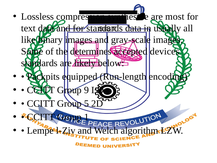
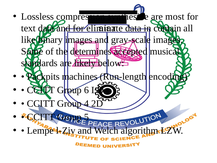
for standards: standards -> eliminate
usually: usually -> contain
devices: devices -> musical
equipped: equipped -> machines
9: 9 -> 6
5: 5 -> 4
1: 1 -> 5
